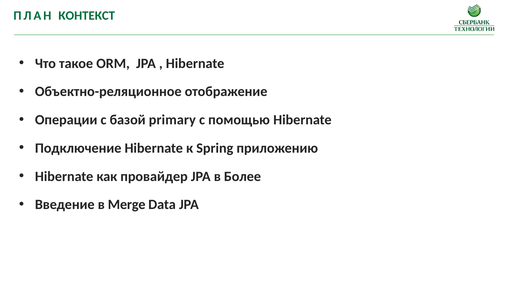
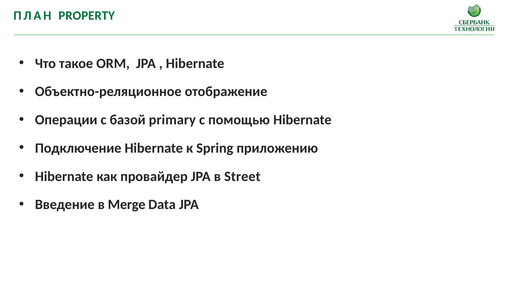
КОНТЕКСТ: КОНТЕКСТ -> PROPERTY
Более: Более -> Street
